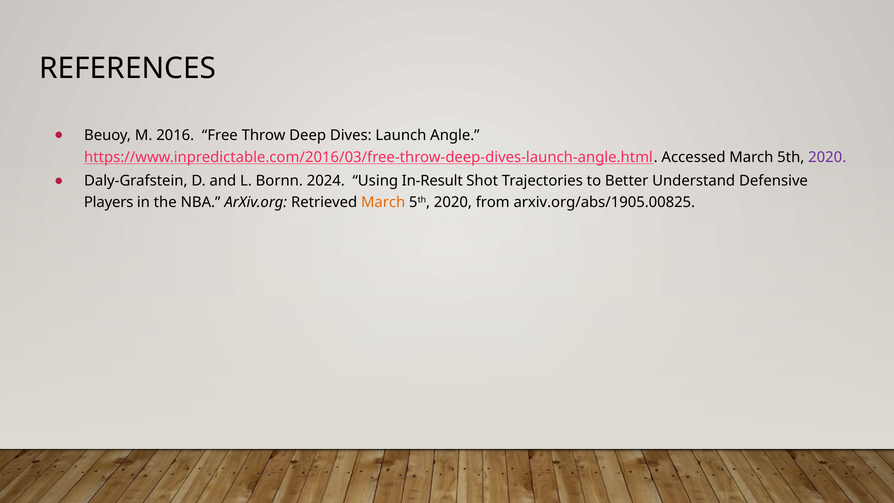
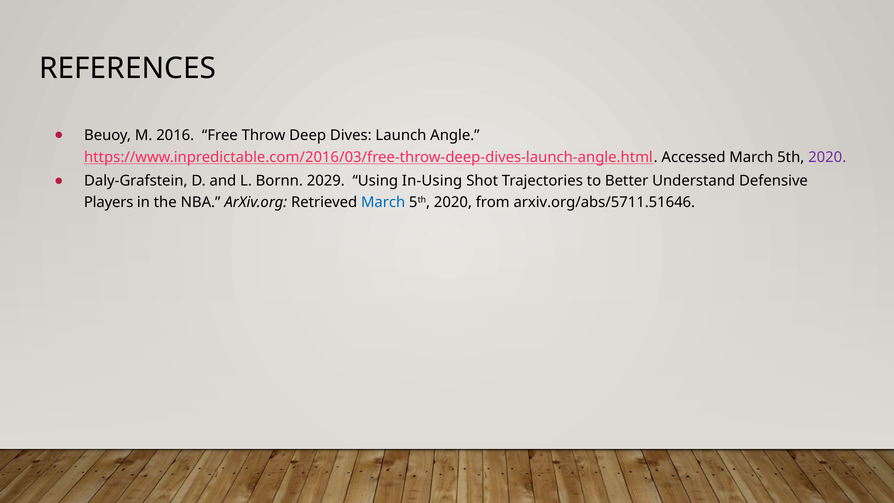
2024: 2024 -> 2029
In-Result: In-Result -> In-Using
March at (383, 202) colour: orange -> blue
arxiv.org/abs/1905.00825: arxiv.org/abs/1905.00825 -> arxiv.org/abs/5711.51646
